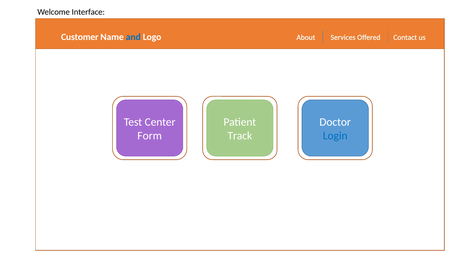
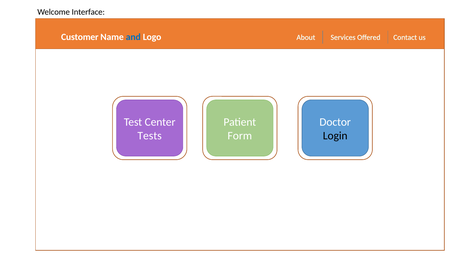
Form: Form -> Tests
Track: Track -> Form
Login colour: blue -> black
